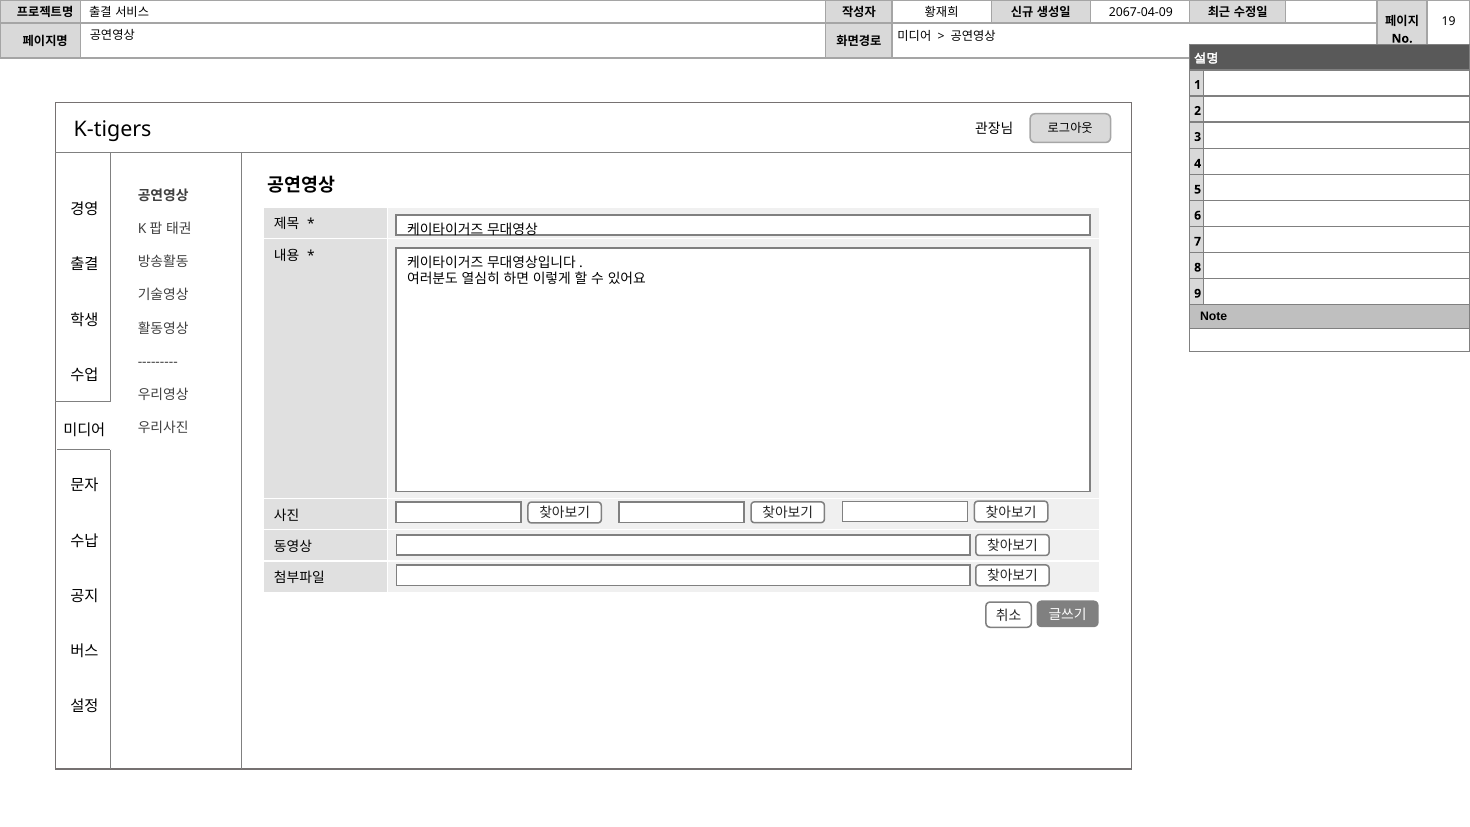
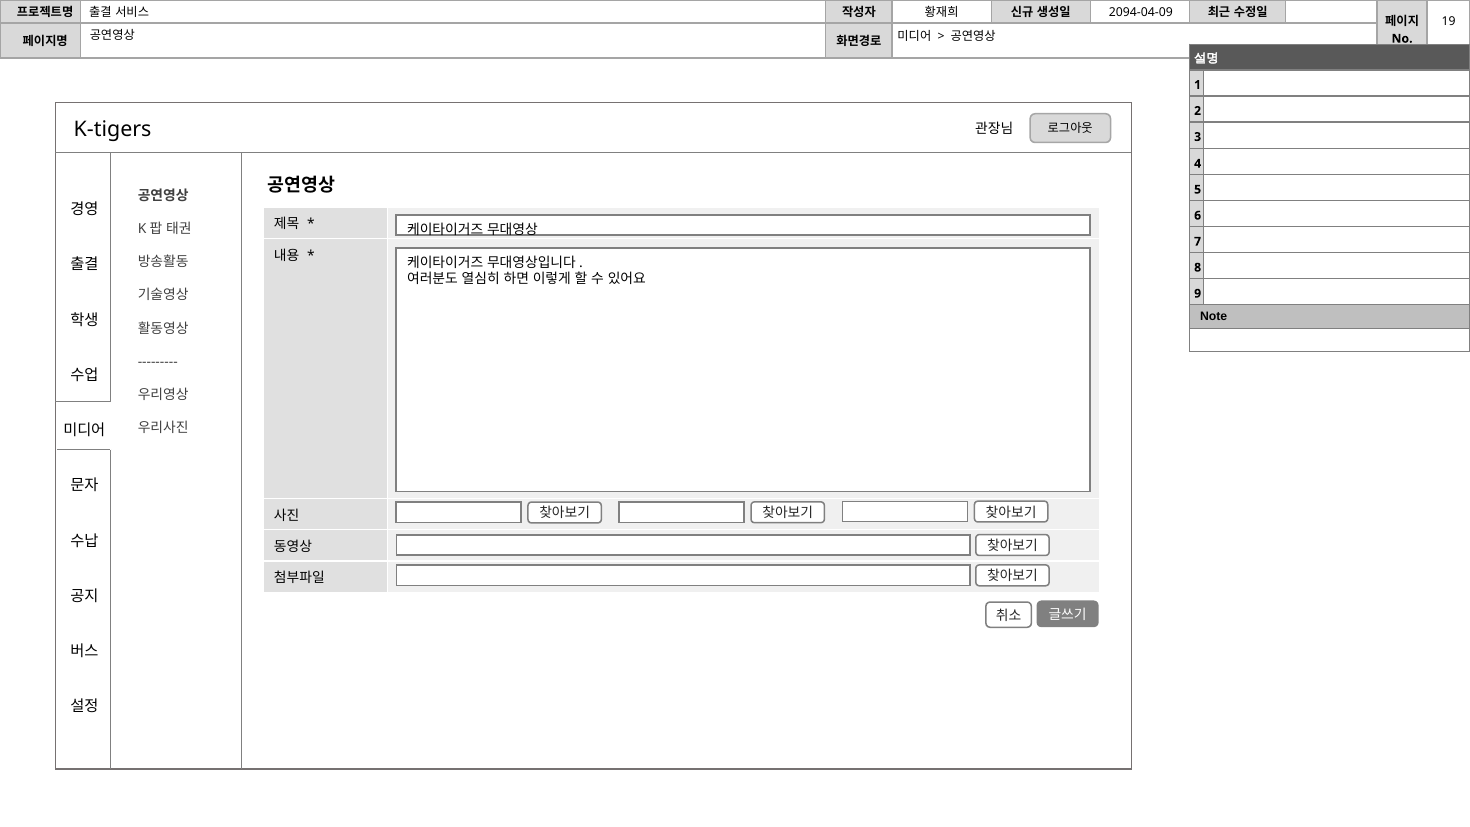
2067-04-09: 2067-04-09 -> 2094-04-09
